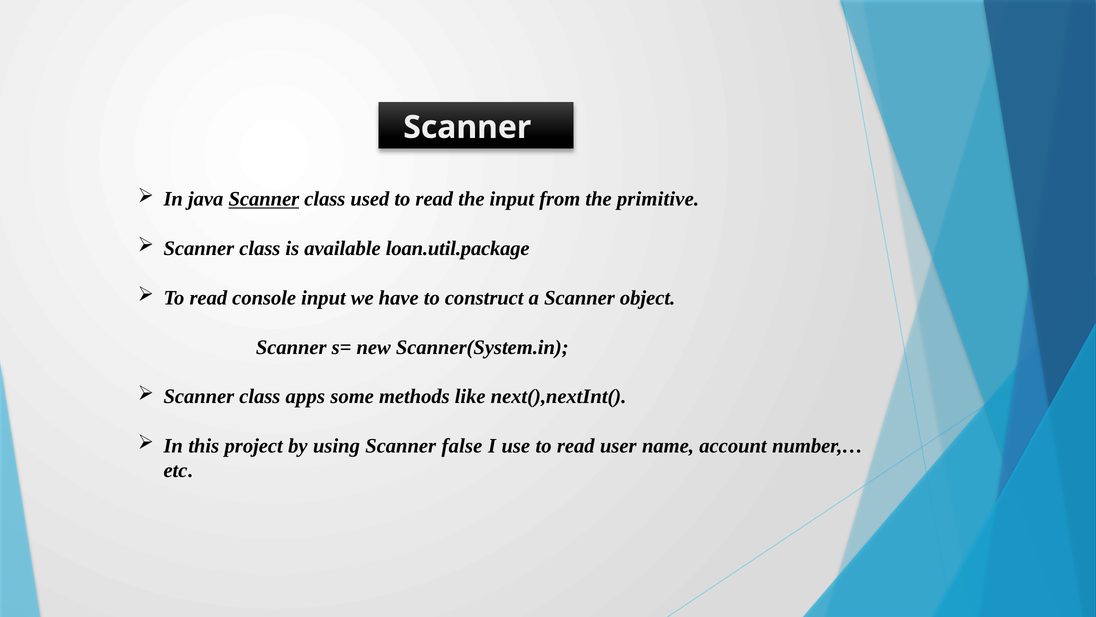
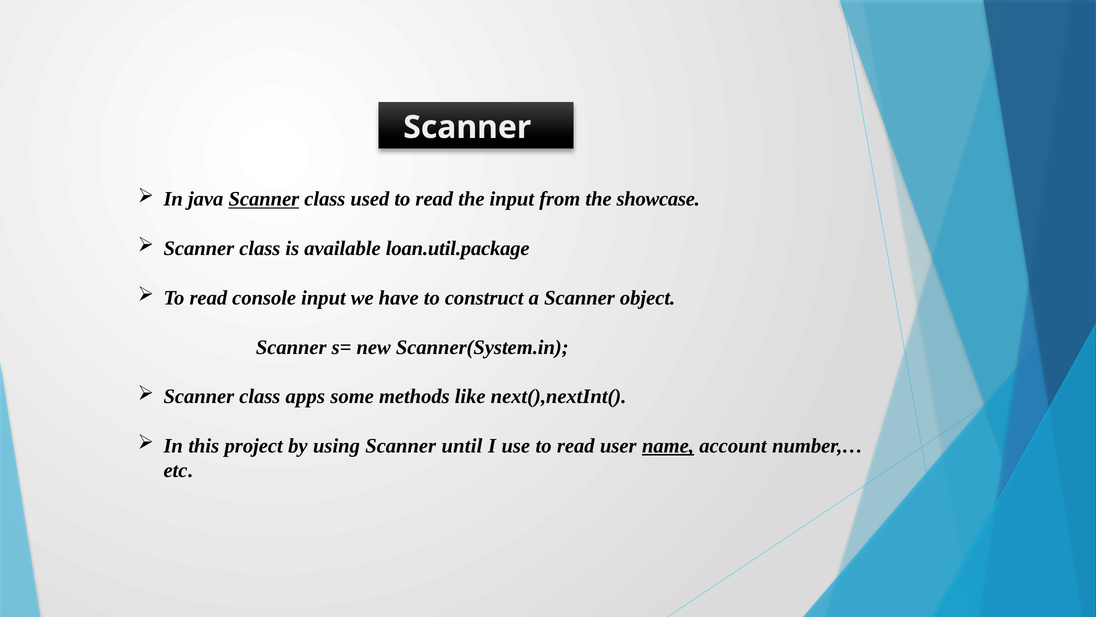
primitive: primitive -> showcase
false: false -> until
name underline: none -> present
